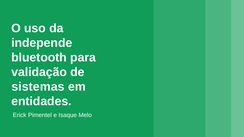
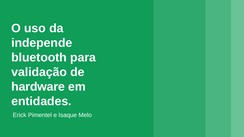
sistemas: sistemas -> hardware
